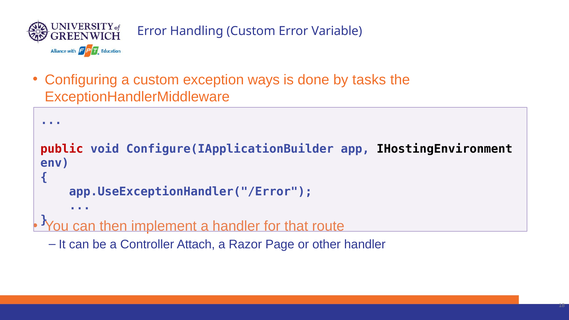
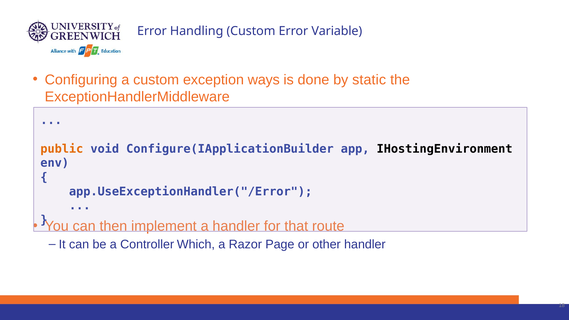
tasks: tasks -> static
public colour: red -> orange
Attach: Attach -> Which
